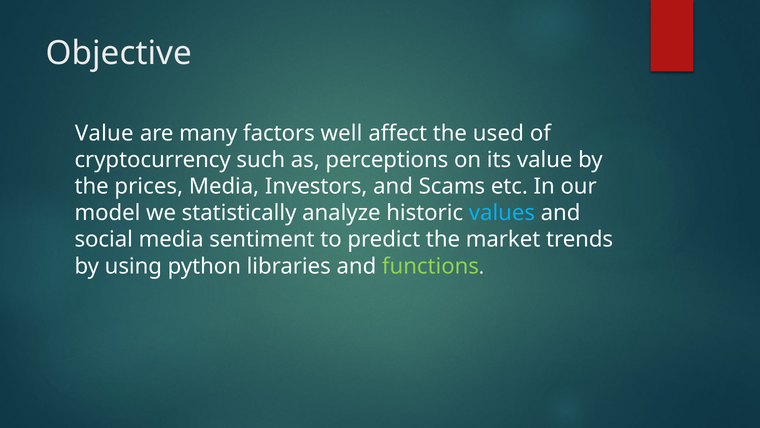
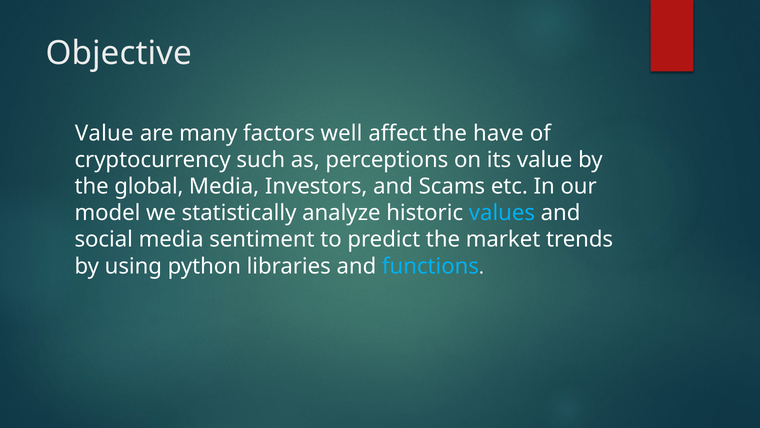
used: used -> have
prices: prices -> global
functions colour: light green -> light blue
